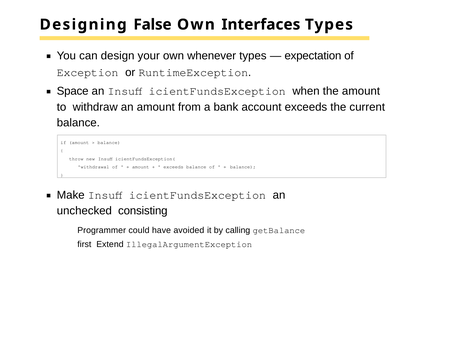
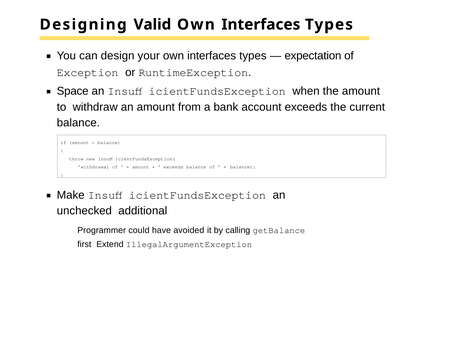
False: False -> Valid
your own whenever: whenever -> interfaces
consisting: consisting -> additional
